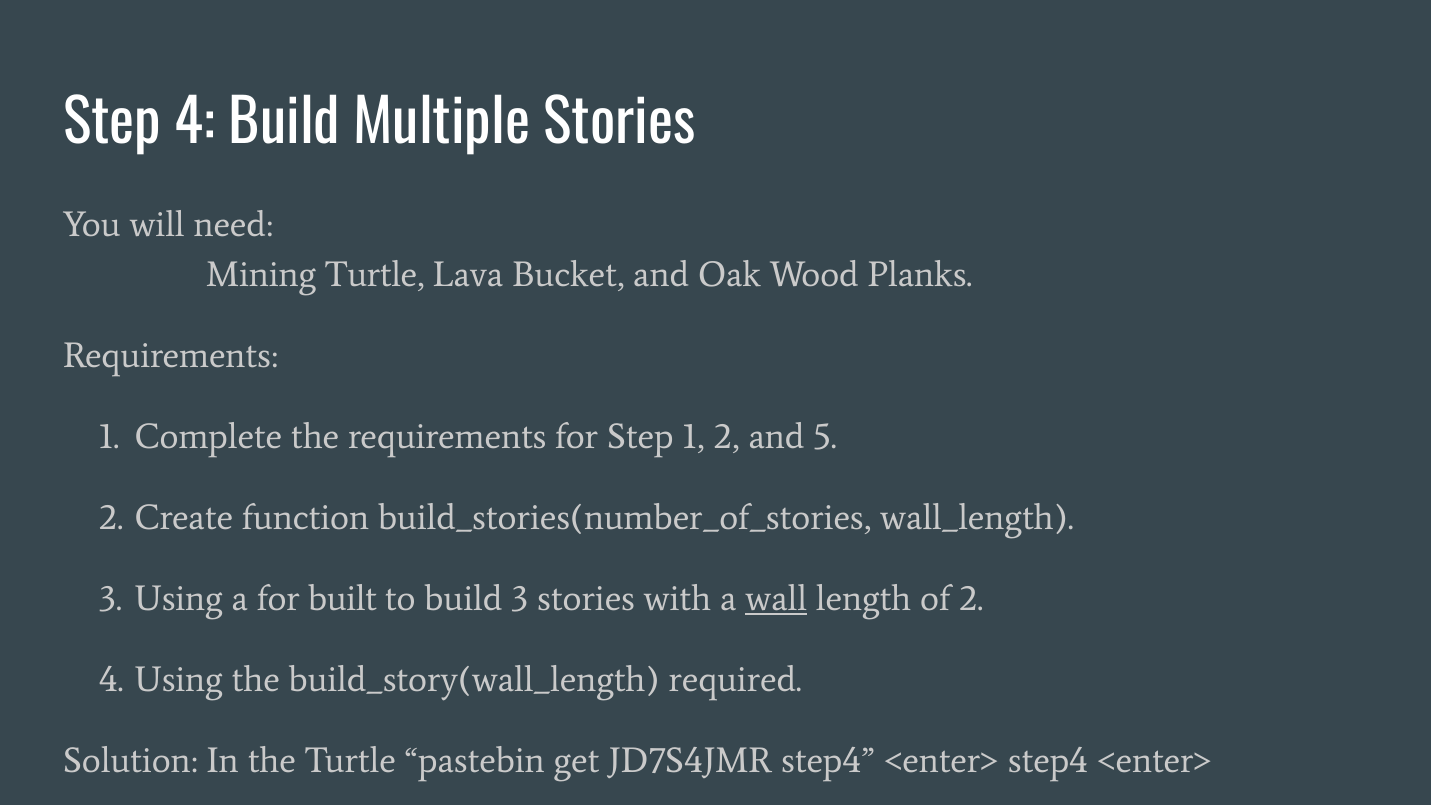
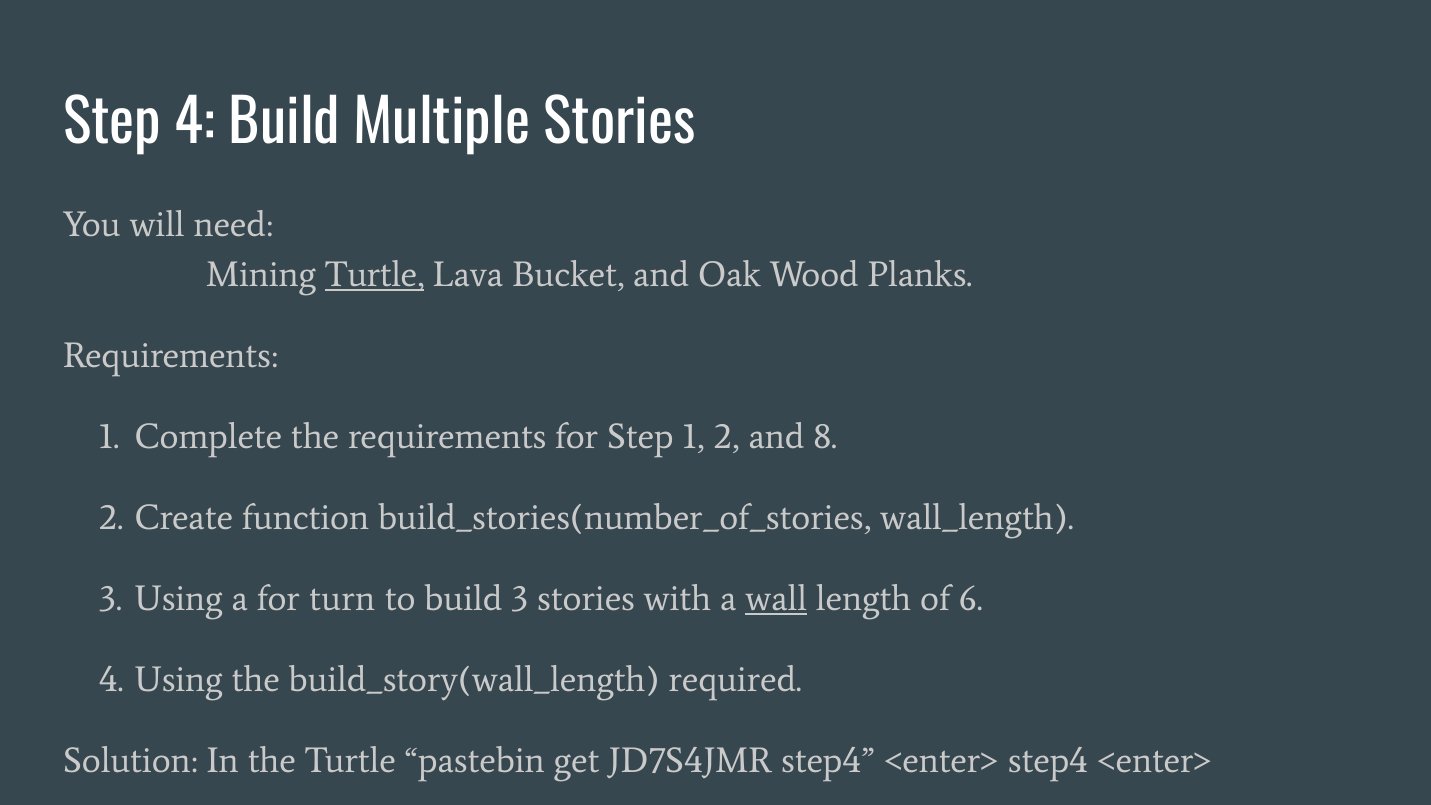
Turtle at (375, 274) underline: none -> present
5: 5 -> 8
built: built -> turn
of 2: 2 -> 6
